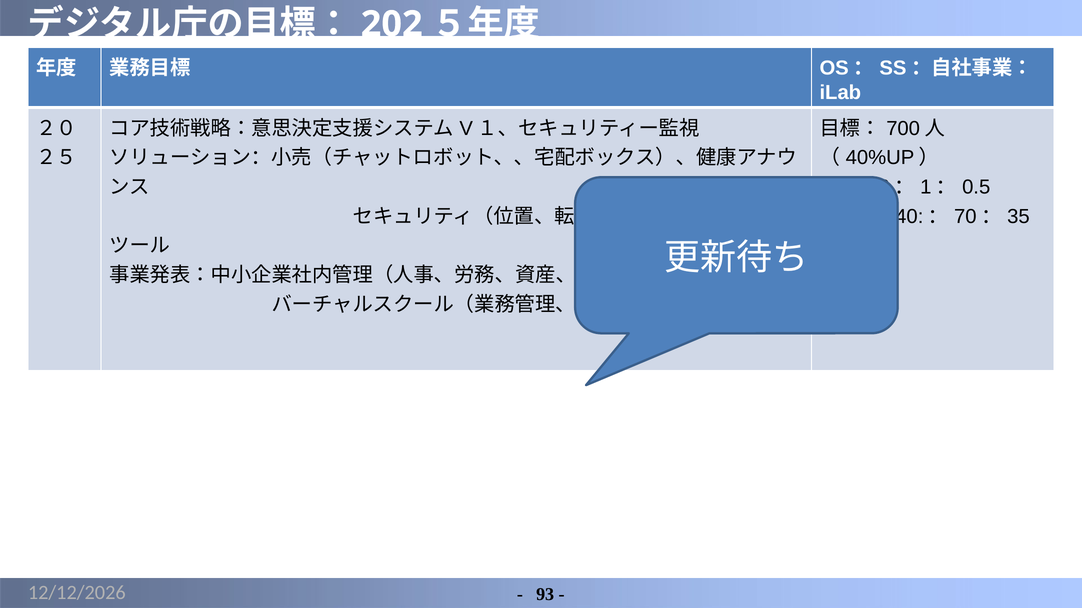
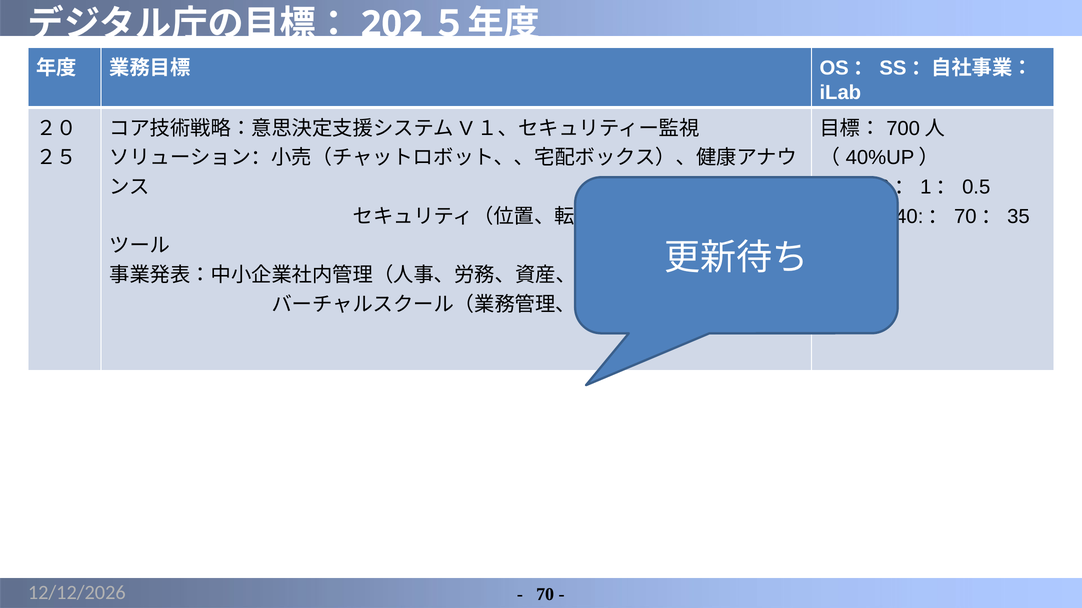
93: 93 -> 70
